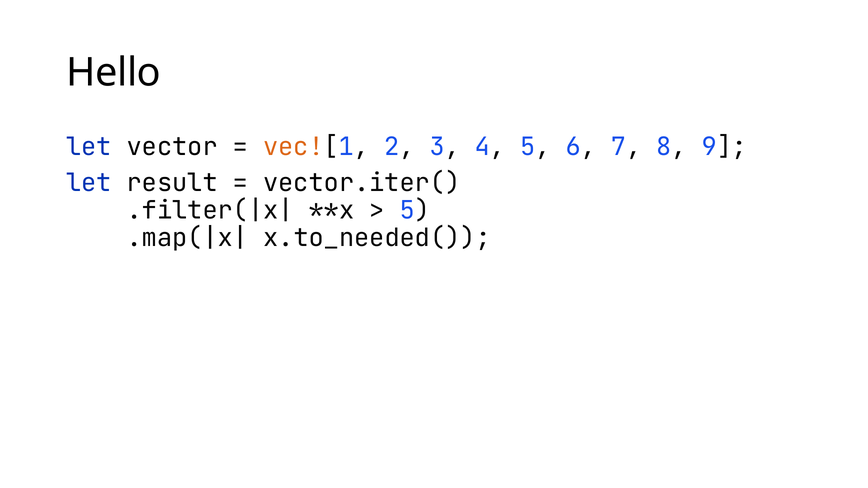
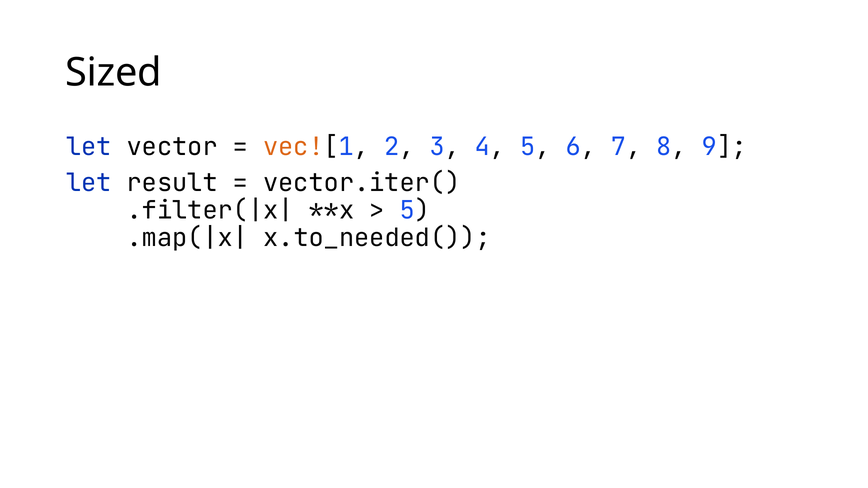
Hello: Hello -> Sized
